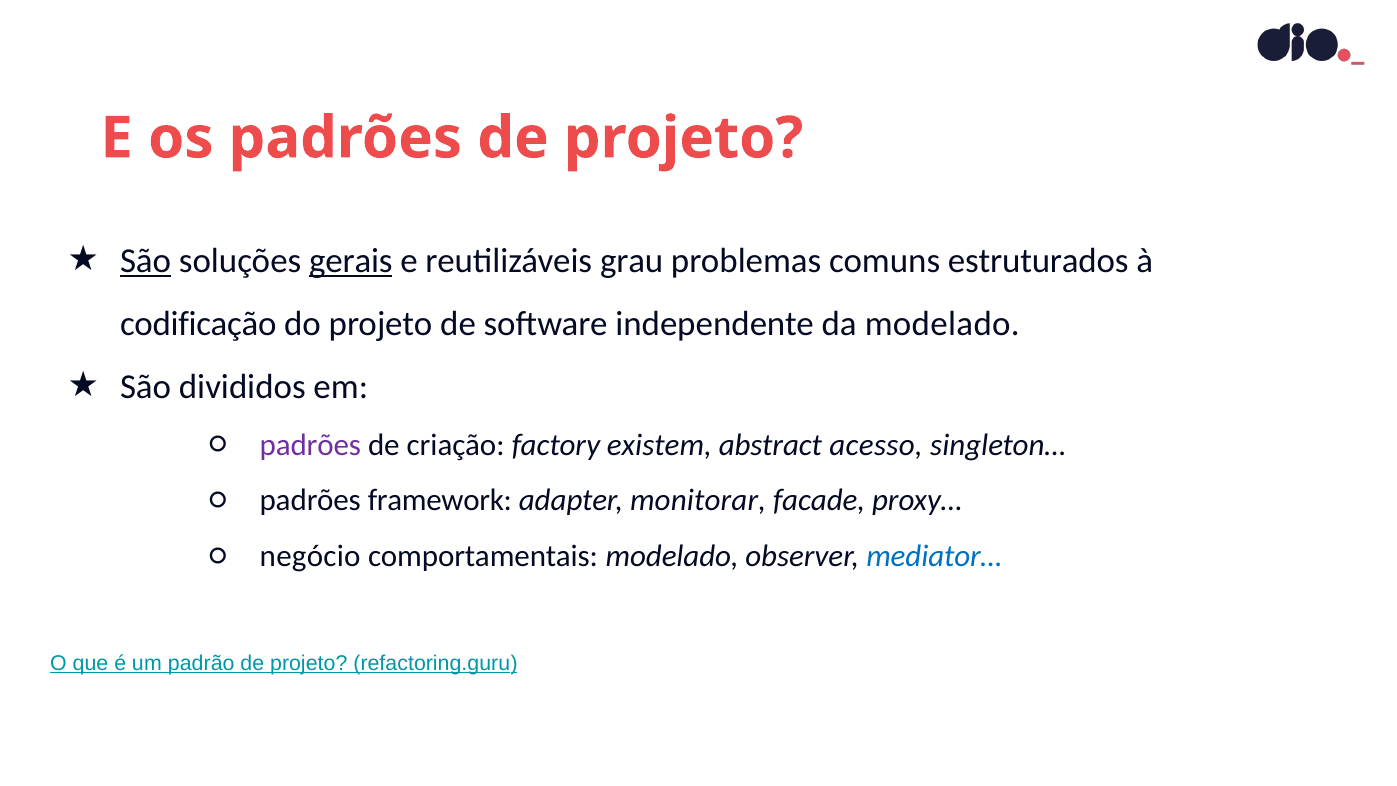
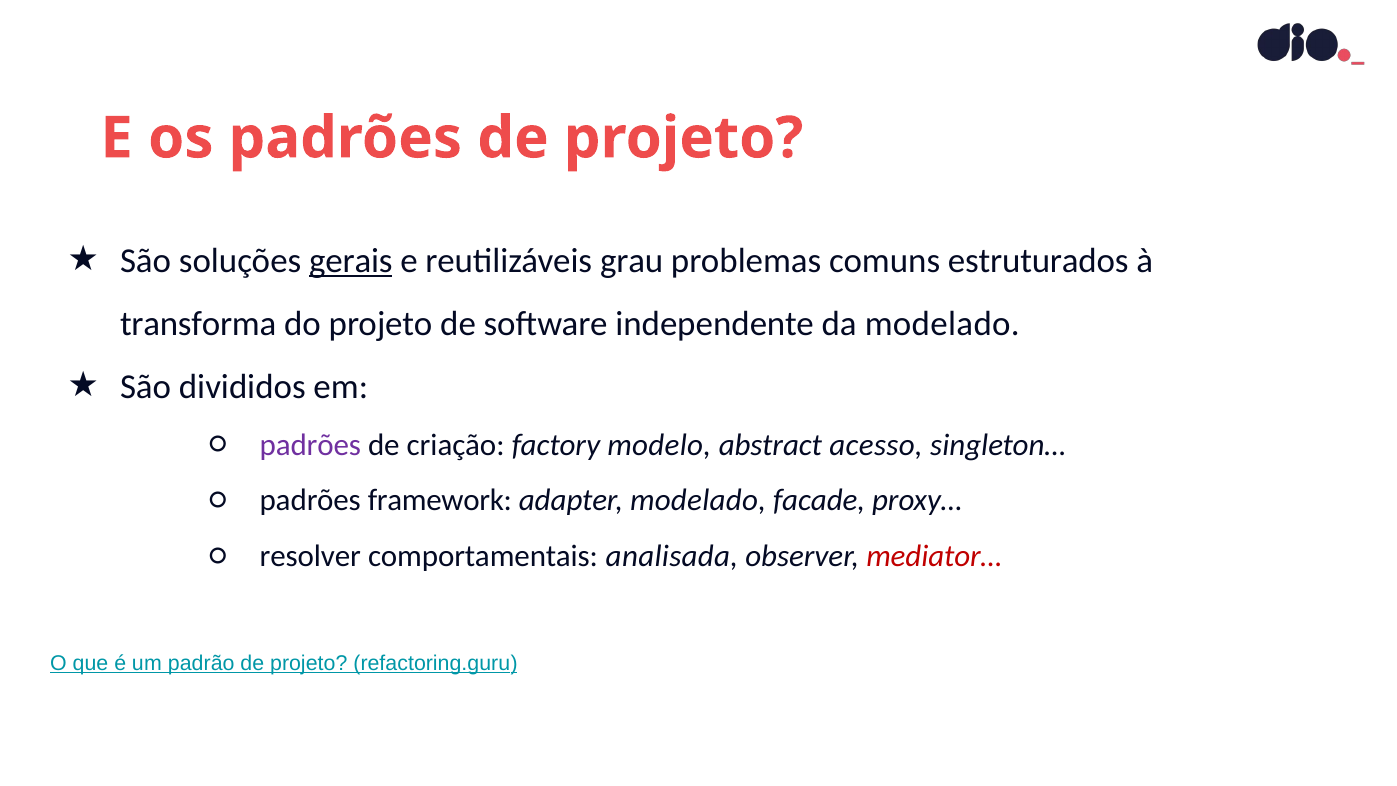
São at (146, 261) underline: present -> none
codificação: codificação -> transforma
existem: existem -> modelo
adapter monitorar: monitorar -> modelado
negócio: negócio -> resolver
comportamentais modelado: modelado -> analisada
mediator… colour: blue -> red
